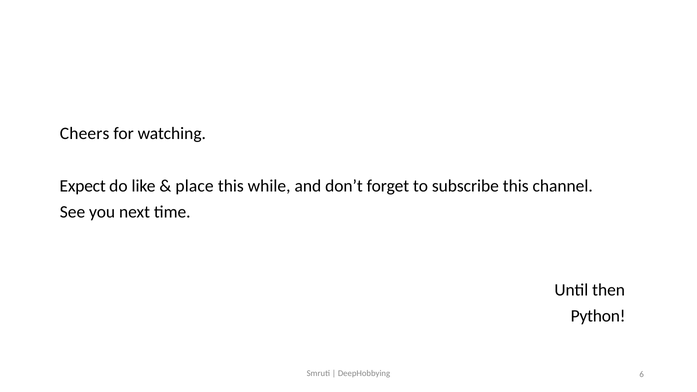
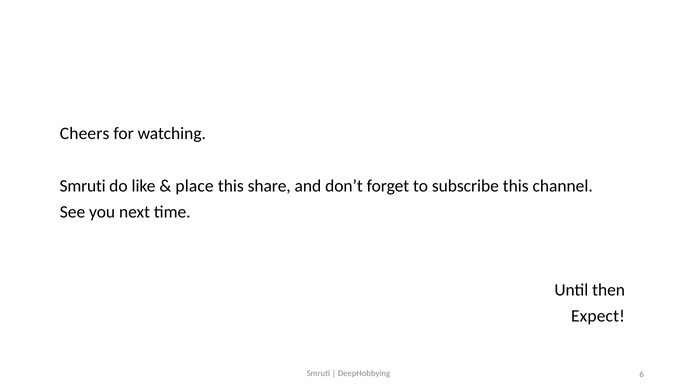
Expect at (83, 186): Expect -> Smruti
while: while -> share
Python: Python -> Expect
